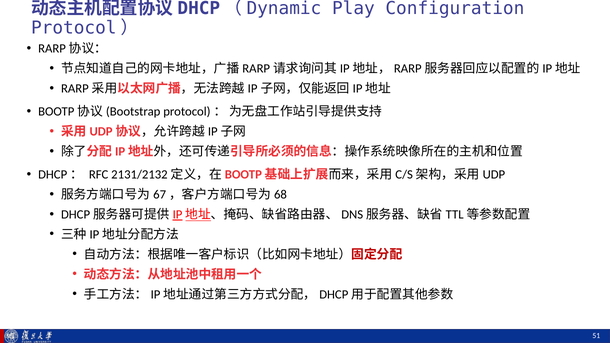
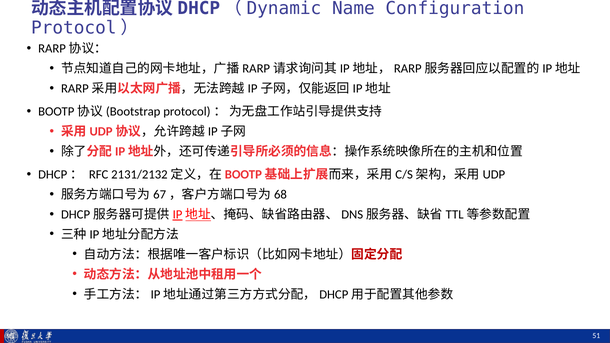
Play: Play -> Name
